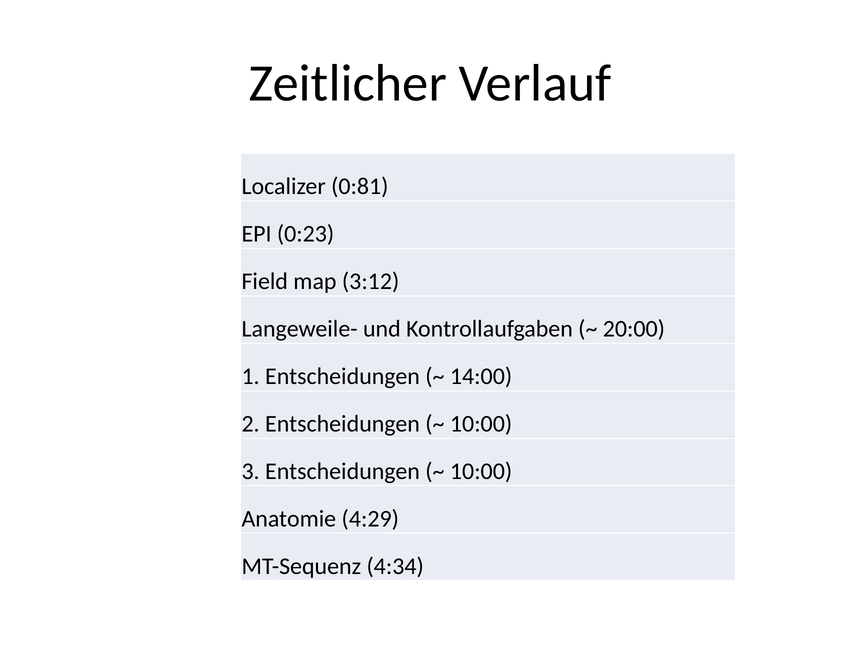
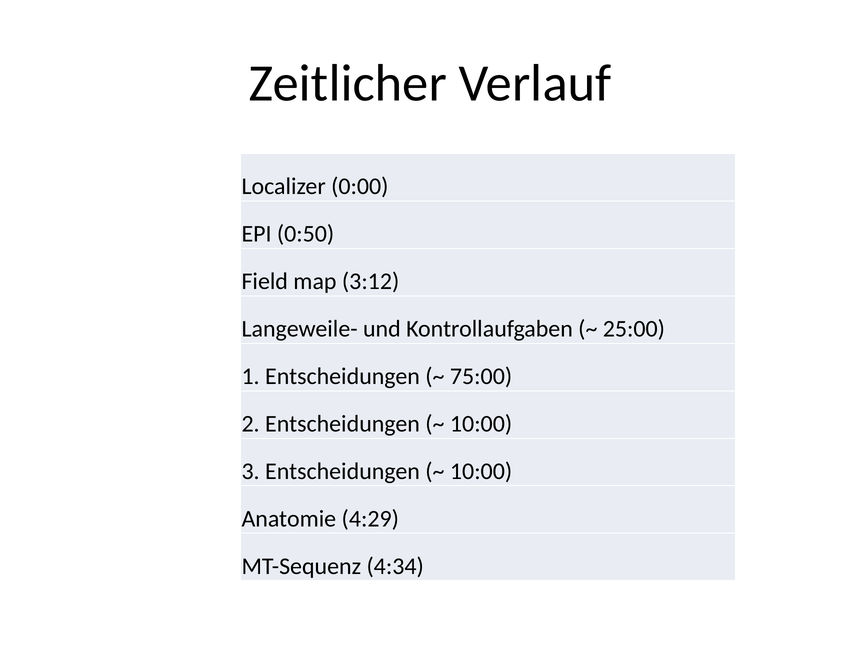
0:81: 0:81 -> 0:00
0:23: 0:23 -> 0:50
20:00: 20:00 -> 25:00
14:00: 14:00 -> 75:00
